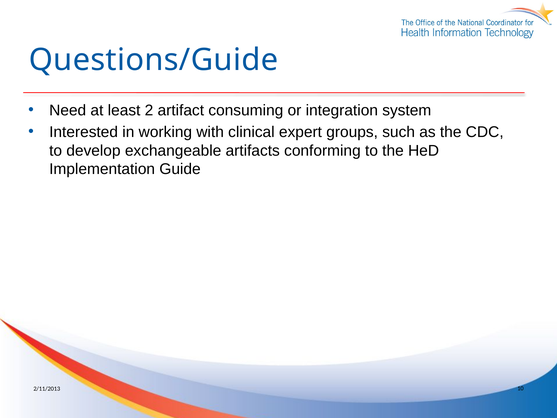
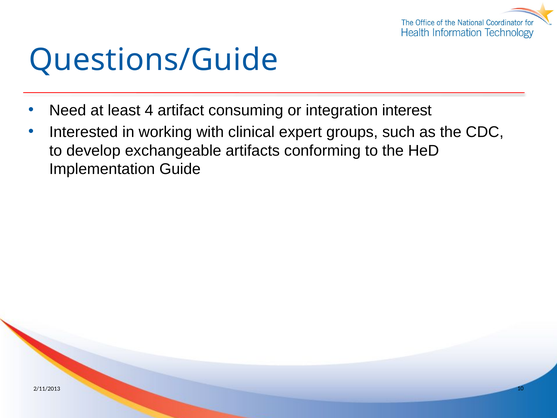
2: 2 -> 4
system: system -> interest
